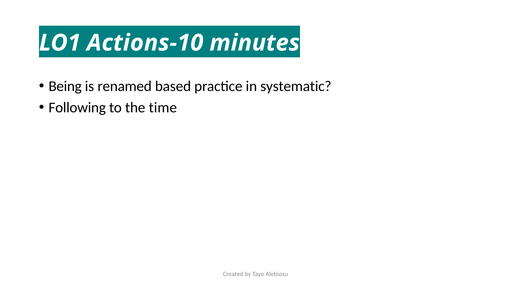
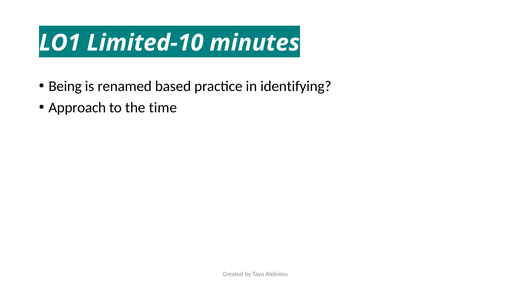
Actions-10: Actions-10 -> Limited-10
systematic: systematic -> identifying
Following: Following -> Approach
